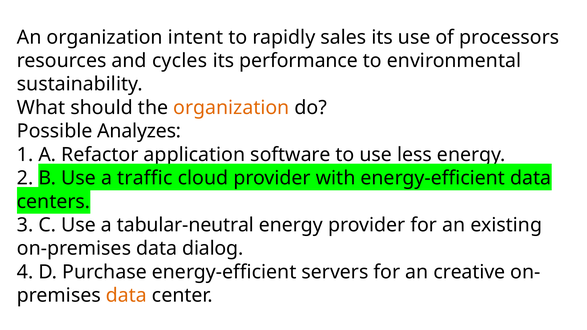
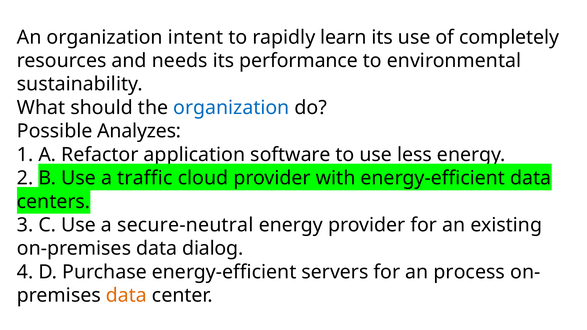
sales: sales -> learn
processors: processors -> completely
cycles: cycles -> needs
organization at (231, 108) colour: orange -> blue
tabular-neutral: tabular-neutral -> secure-neutral
creative: creative -> process
